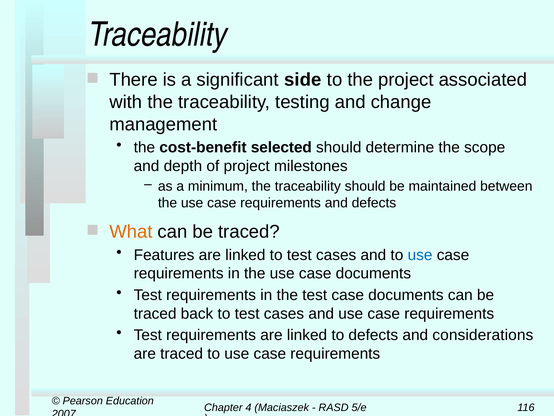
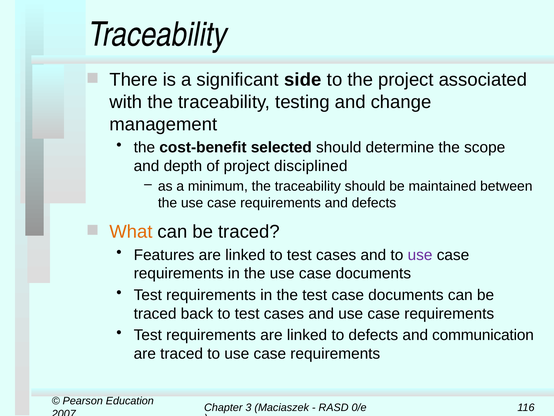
milestones: milestones -> disciplined
use at (420, 255) colour: blue -> purple
considerations: considerations -> communication
4: 4 -> 3
5/e: 5/e -> 0/e
